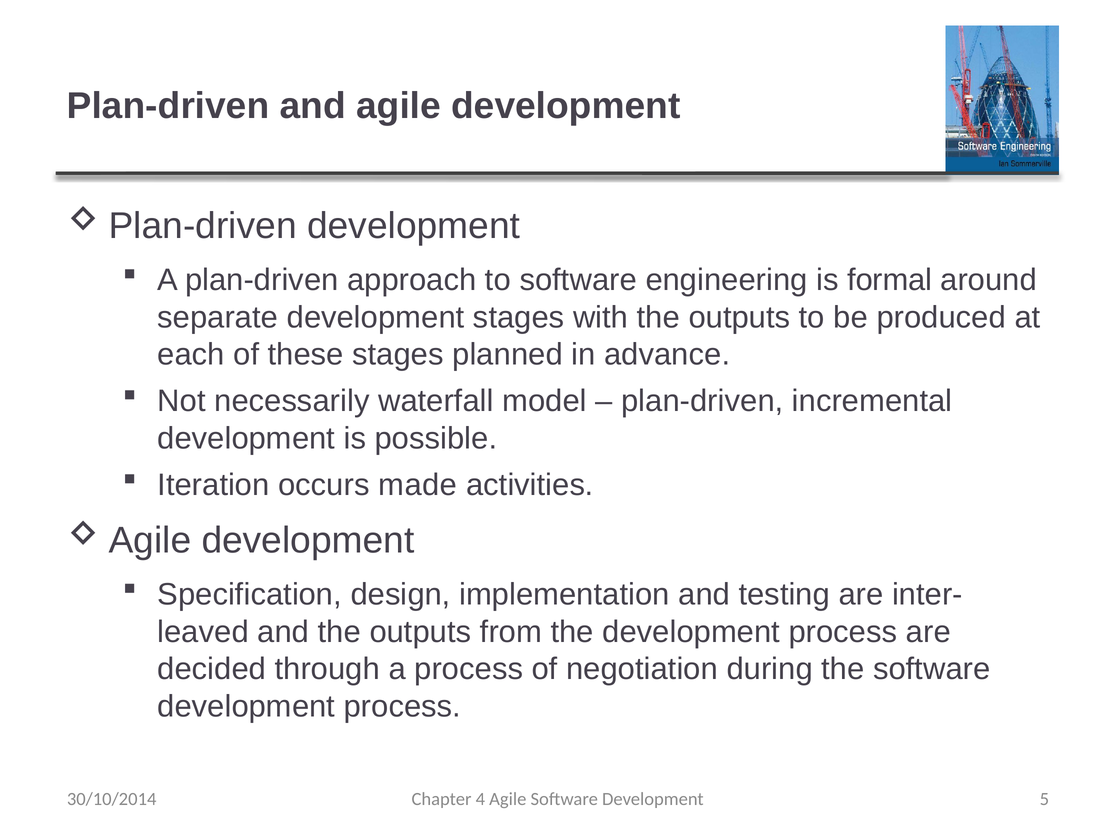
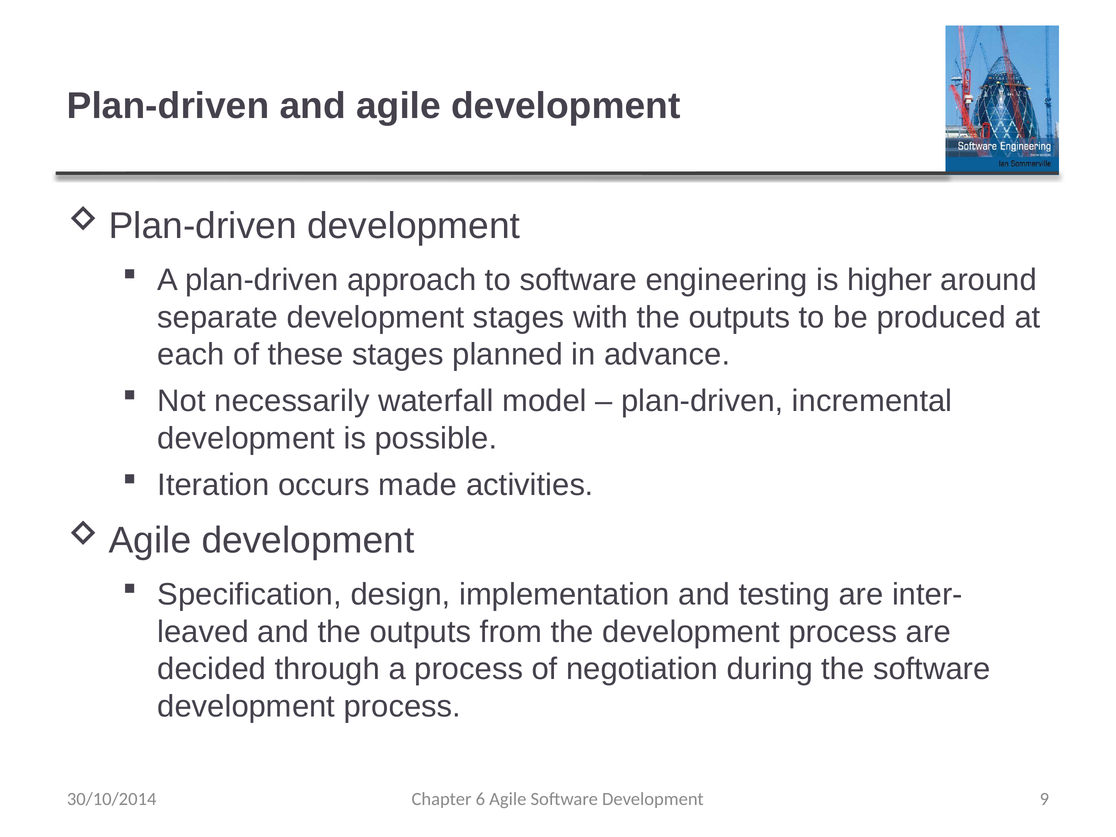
formal: formal -> higher
4: 4 -> 6
5: 5 -> 9
